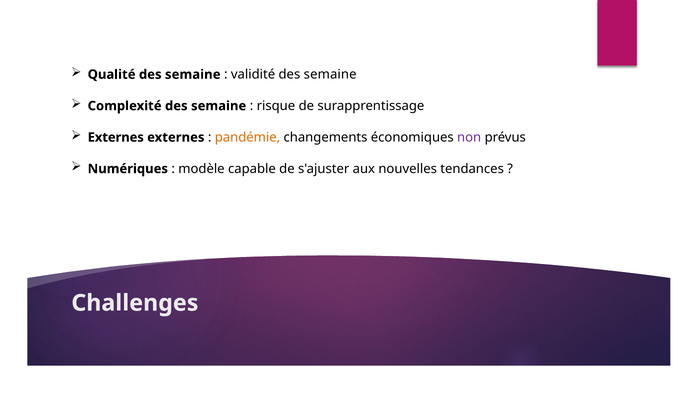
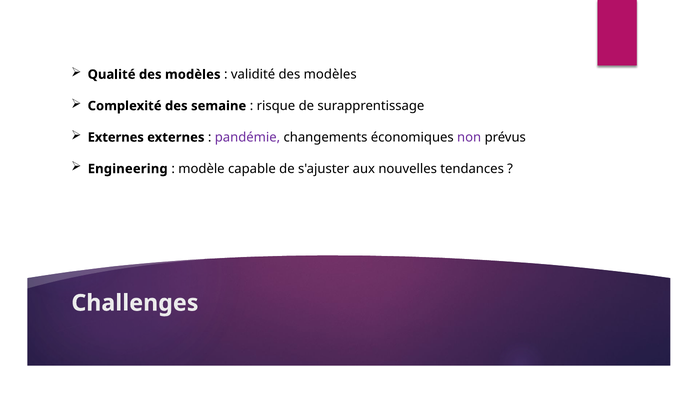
Qualité des semaine: semaine -> modèles
validité des semaine: semaine -> modèles
pandémie colour: orange -> purple
Numériques: Numériques -> Engineering
